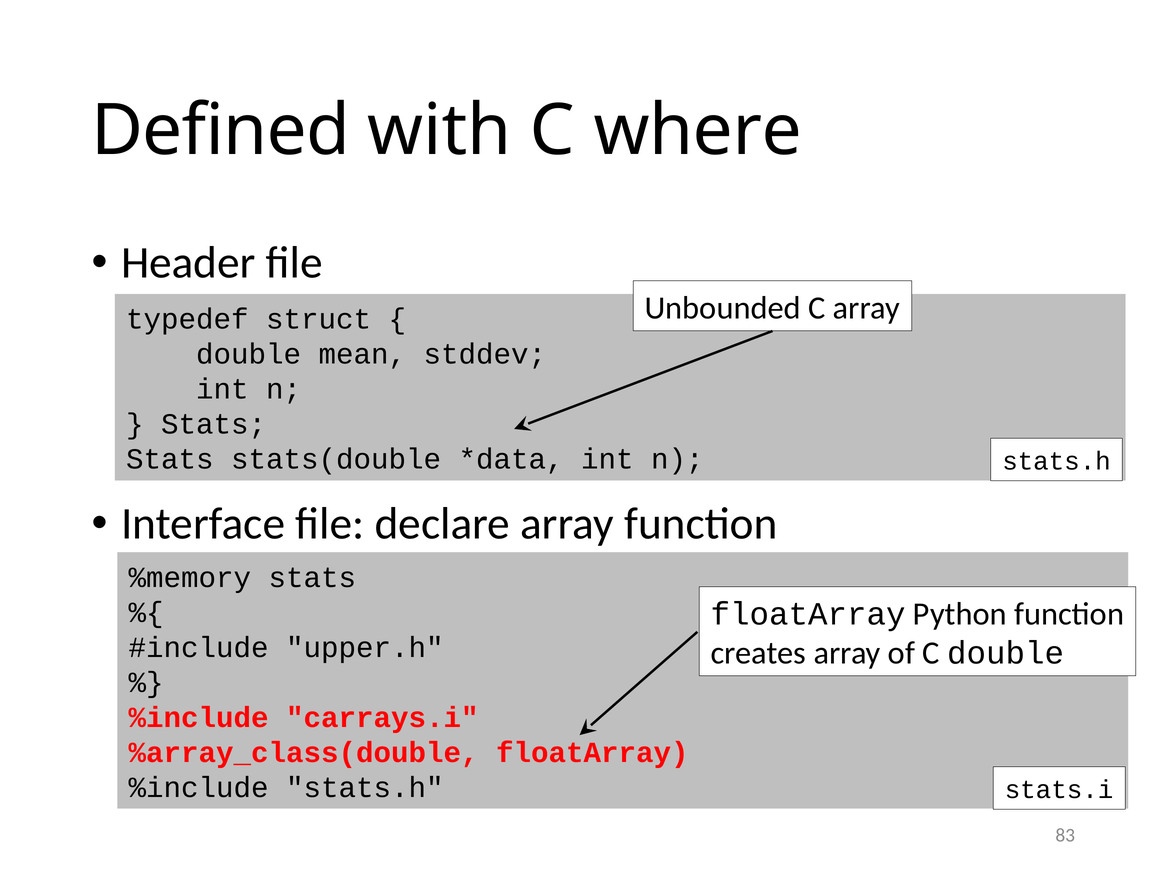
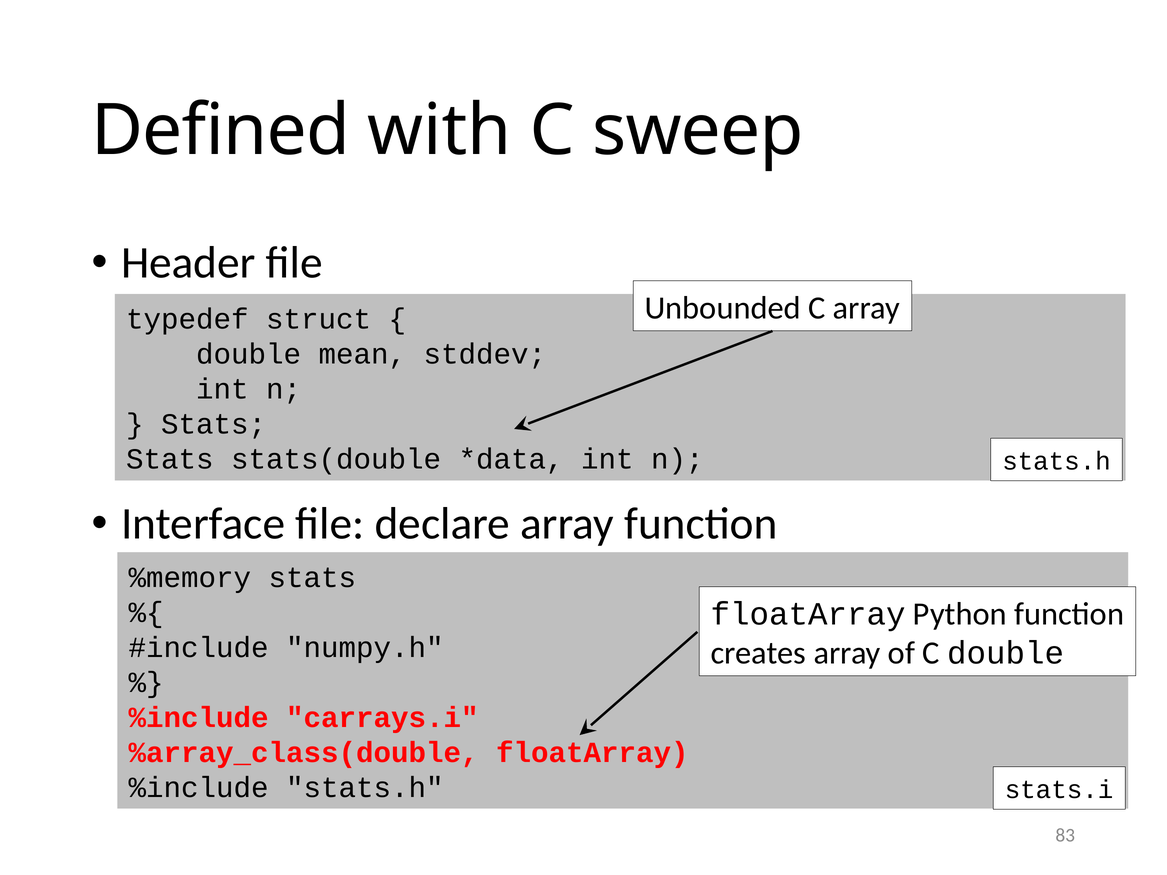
where: where -> sweep
upper.h: upper.h -> numpy.h
